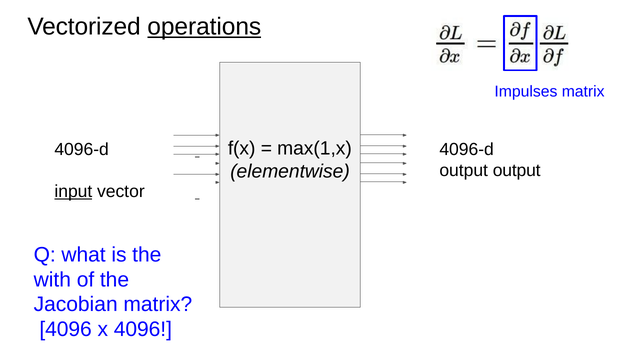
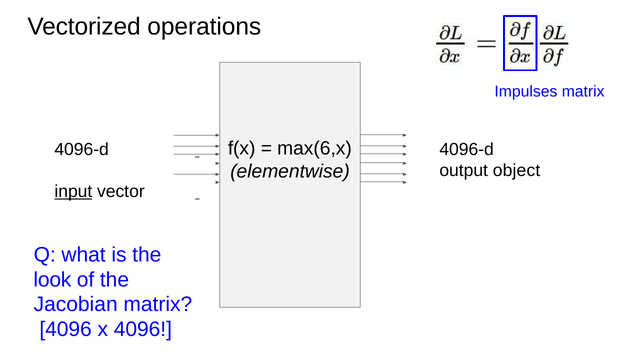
operations underline: present -> none
max(1,x: max(1,x -> max(6,x
output output: output -> object
with: with -> look
